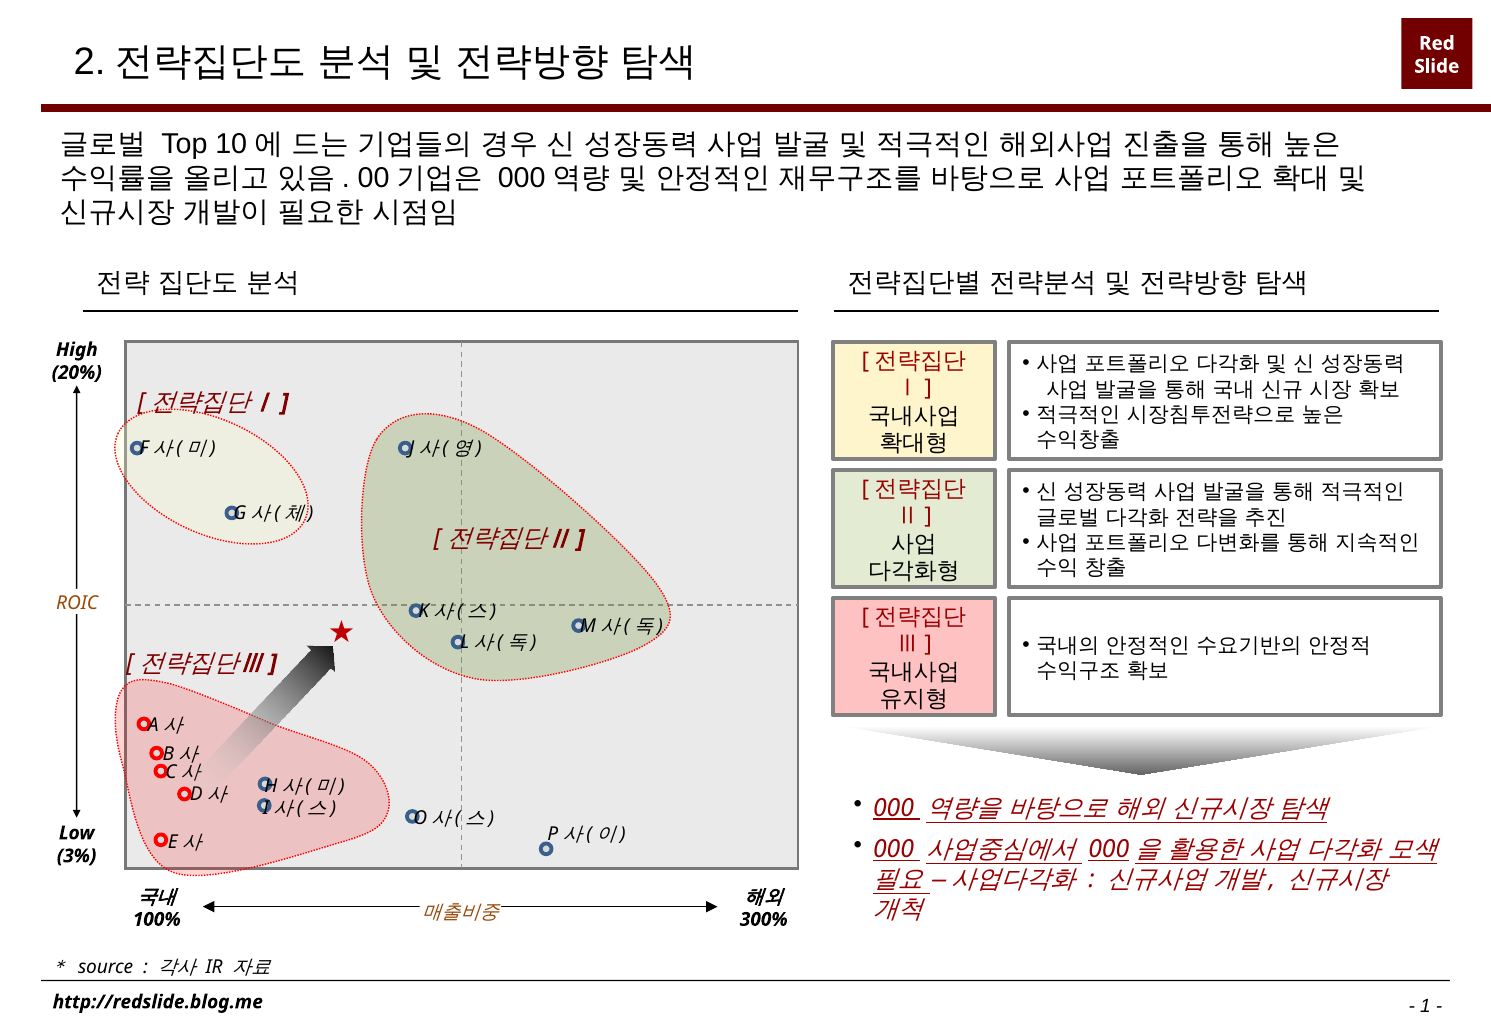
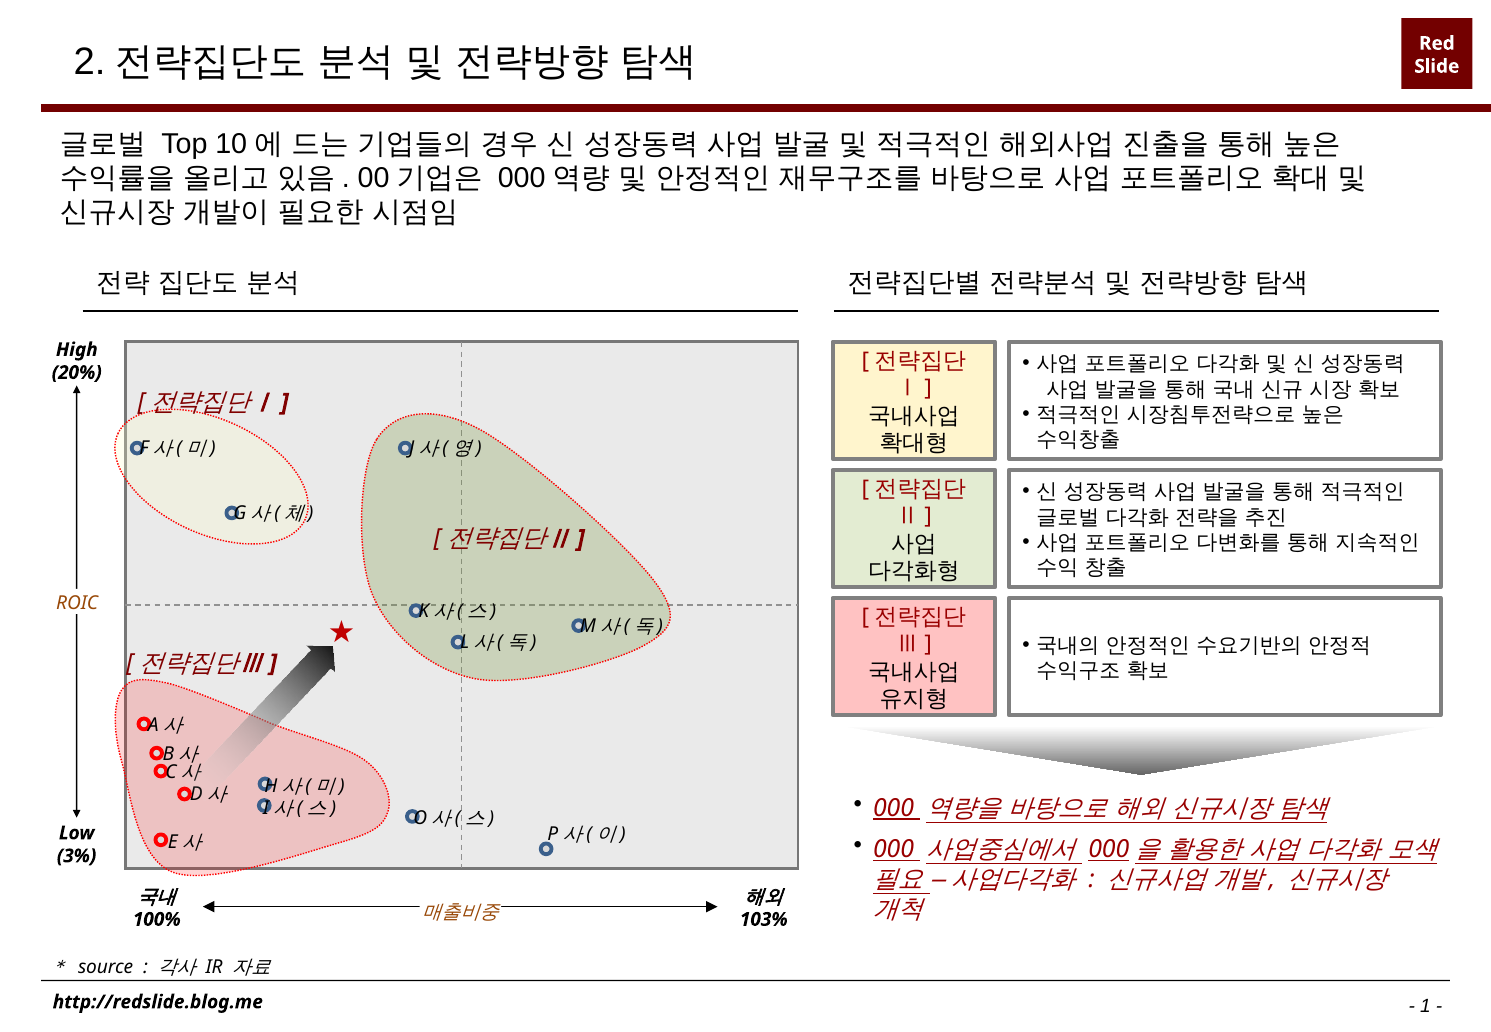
300%: 300% -> 103%
